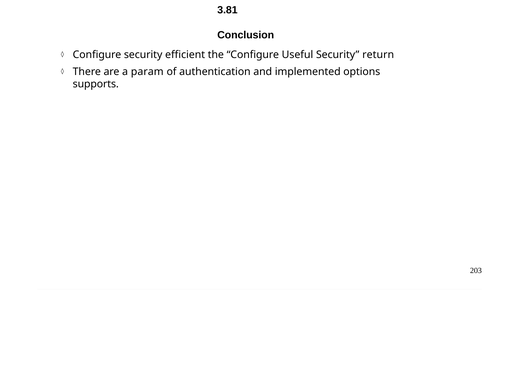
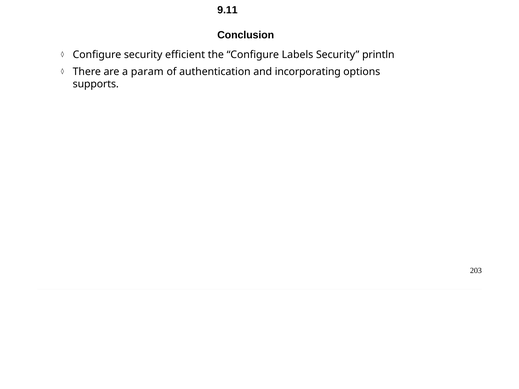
3.81: 3.81 -> 9.11
Useful: Useful -> Labels
return: return -> println
implemented: implemented -> incorporating
